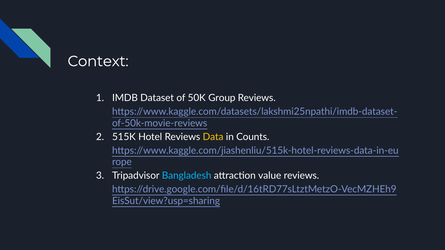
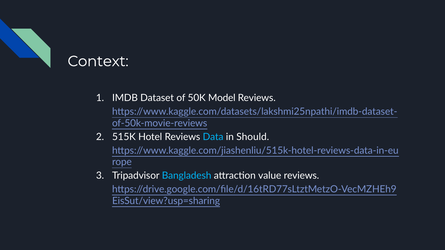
Group: Group -> Model
Data colour: yellow -> light blue
Counts: Counts -> Should
